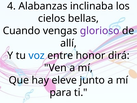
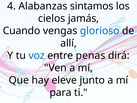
inclinaba: inclinaba -> sintamos
bellas: bellas -> jamás
glorioso colour: purple -> blue
honor: honor -> penas
